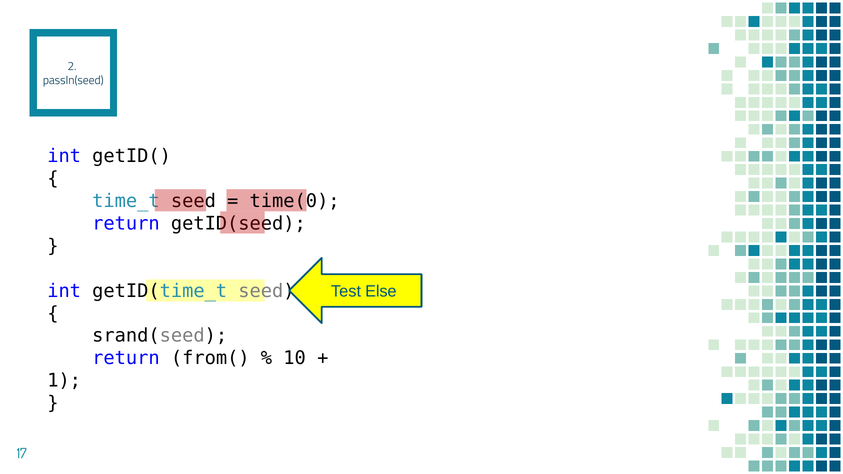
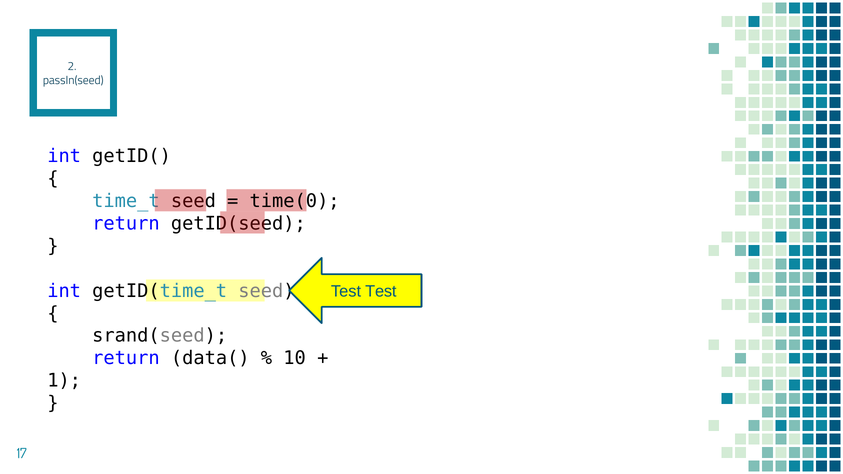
Test Else: Else -> Test
from(: from( -> data(
